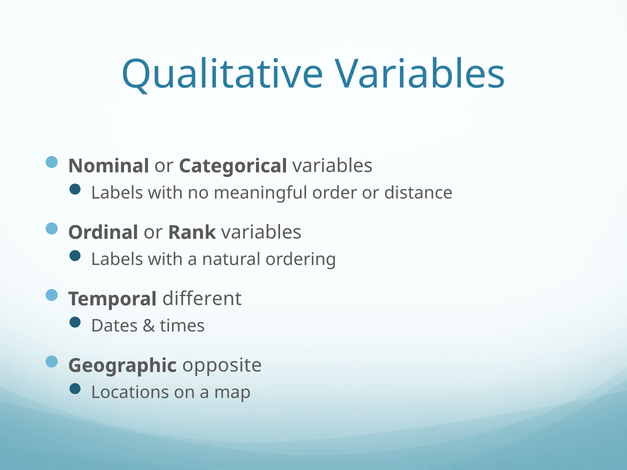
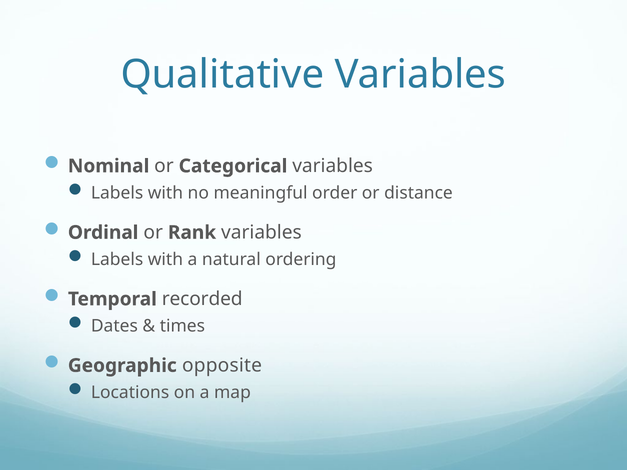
different: different -> recorded
